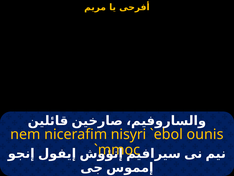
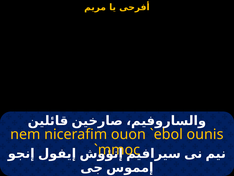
nisyri: nisyri -> ouon
